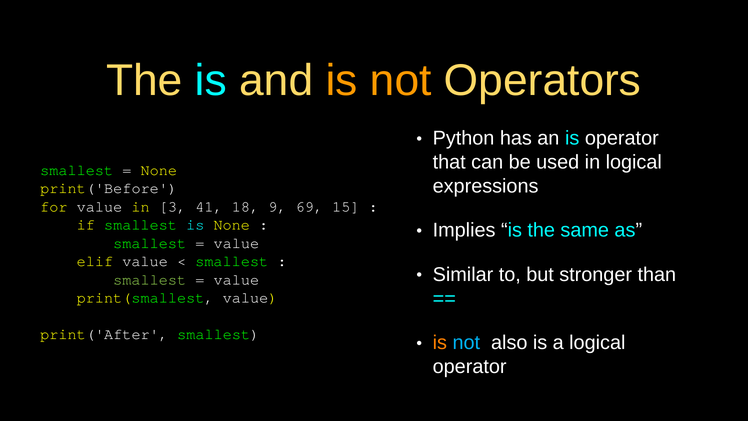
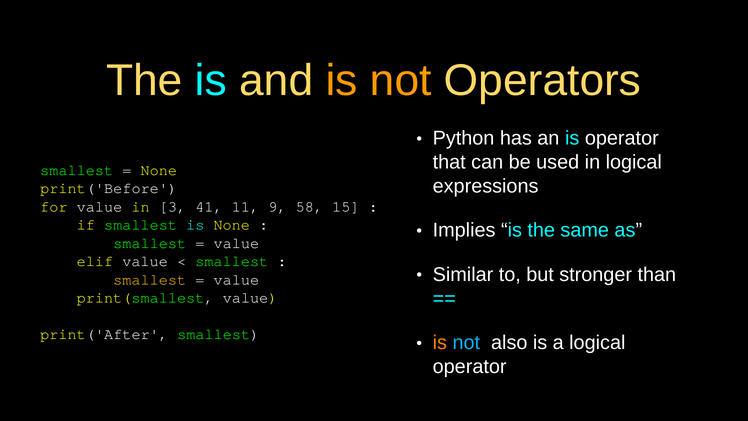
18: 18 -> 11
69: 69 -> 58
smallest at (150, 279) colour: light green -> yellow
